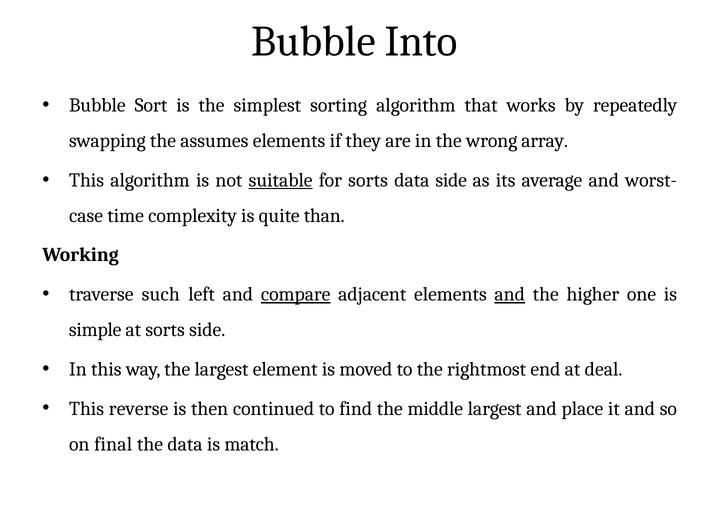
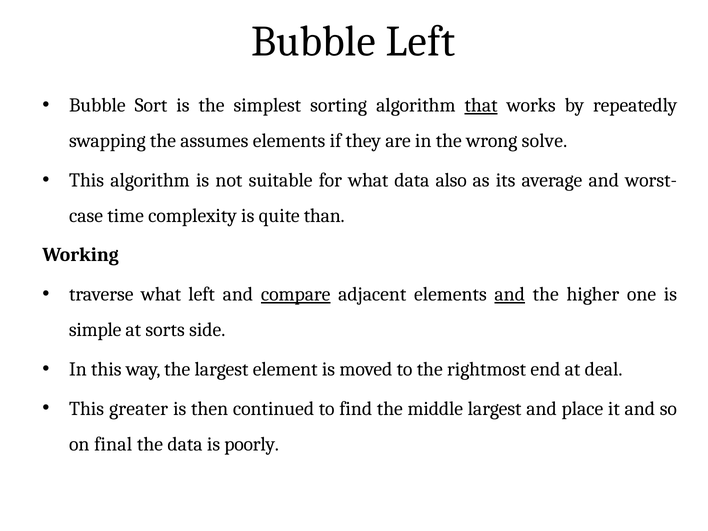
Bubble Into: Into -> Left
that underline: none -> present
array: array -> solve
suitable underline: present -> none
for sorts: sorts -> what
data side: side -> also
traverse such: such -> what
reverse: reverse -> greater
match: match -> poorly
